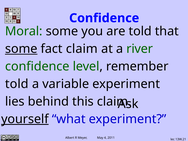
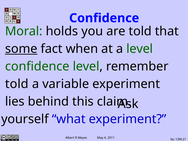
Moral some: some -> holds
fact claim: claim -> when
a river: river -> level
yourself underline: present -> none
